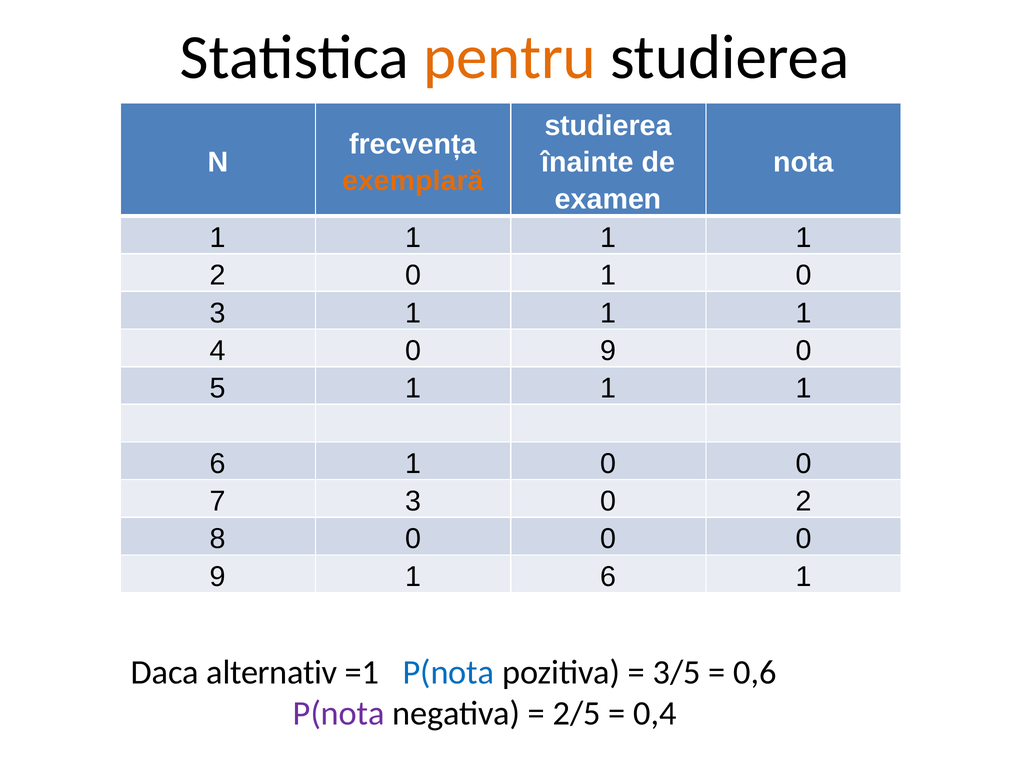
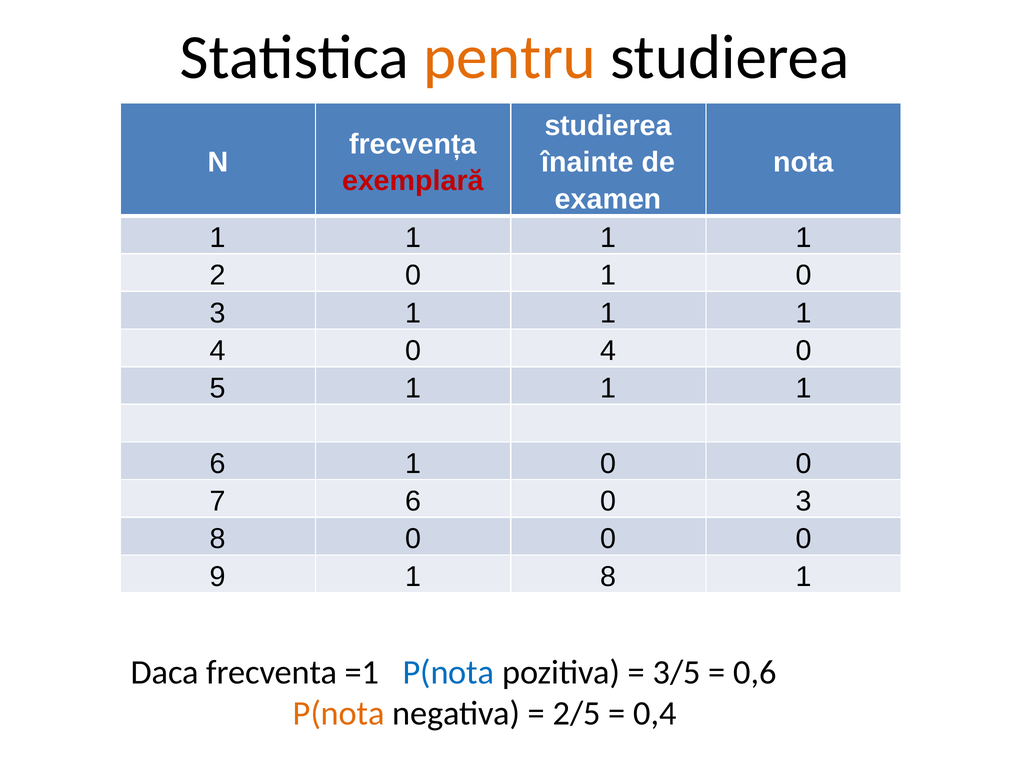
exemplară colour: orange -> red
4 0 9: 9 -> 4
7 3: 3 -> 6
2 at (804, 501): 2 -> 3
9 1 6: 6 -> 8
alternativ: alternativ -> frecventa
P(nota at (339, 713) colour: purple -> orange
